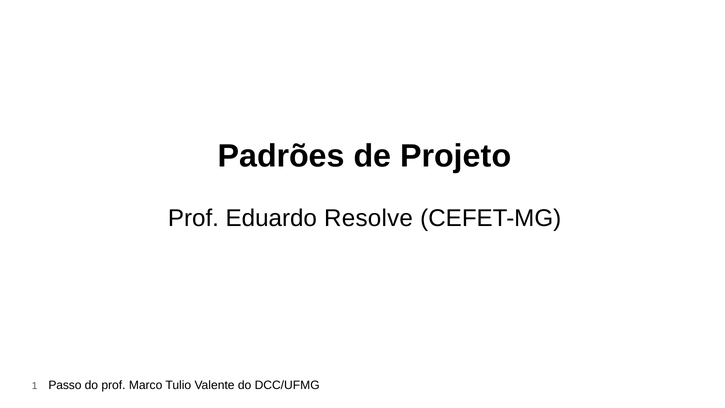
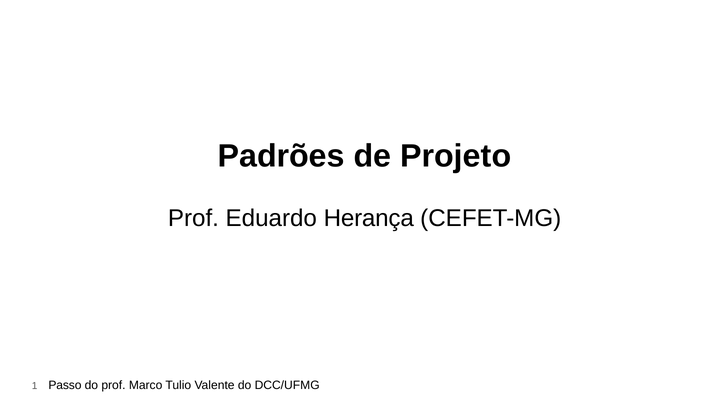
Resolve: Resolve -> Herança
